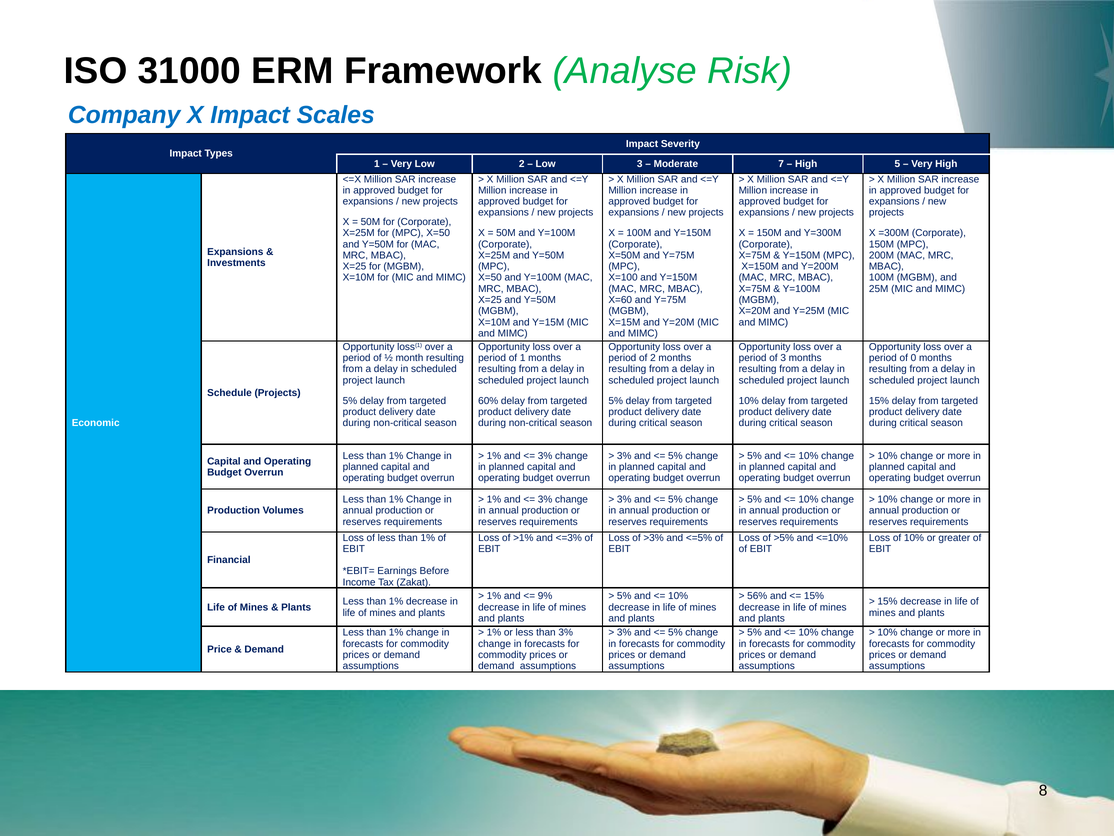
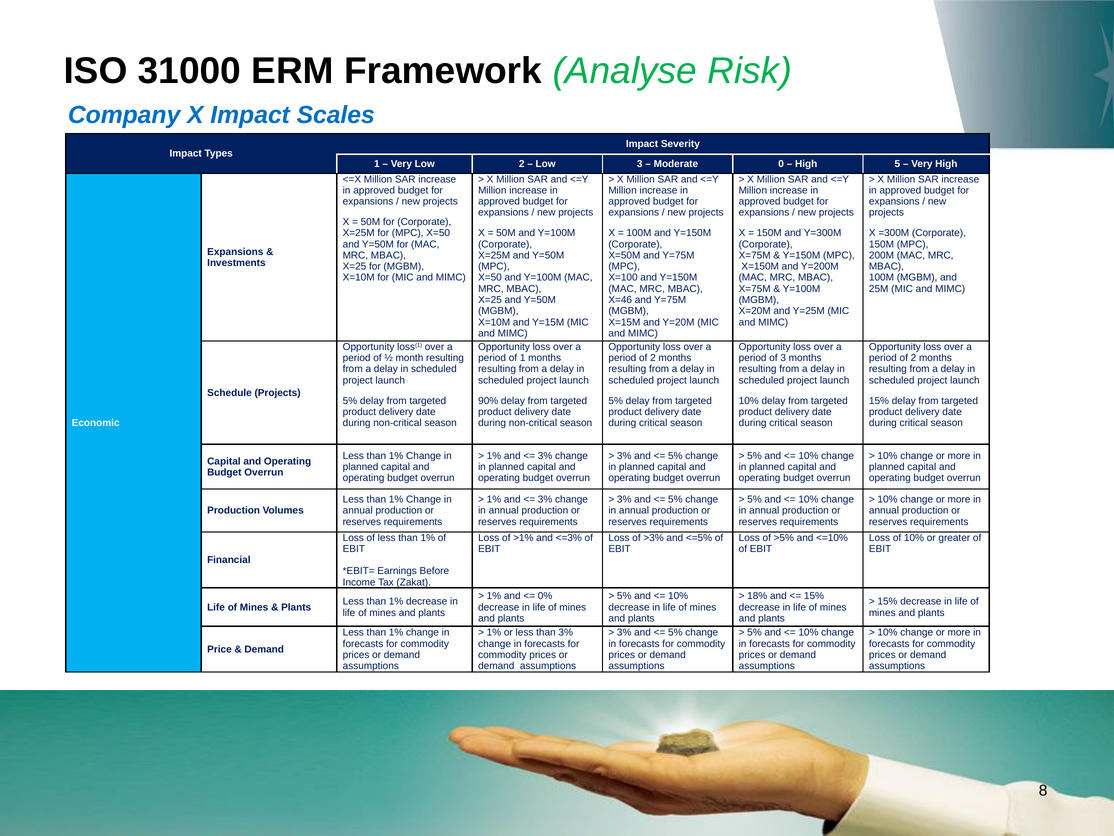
7: 7 -> 0
X=60: X=60 -> X=46
0 at (913, 358): 0 -> 2
60%: 60% -> 90%
9%: 9% -> 0%
56%: 56% -> 18%
